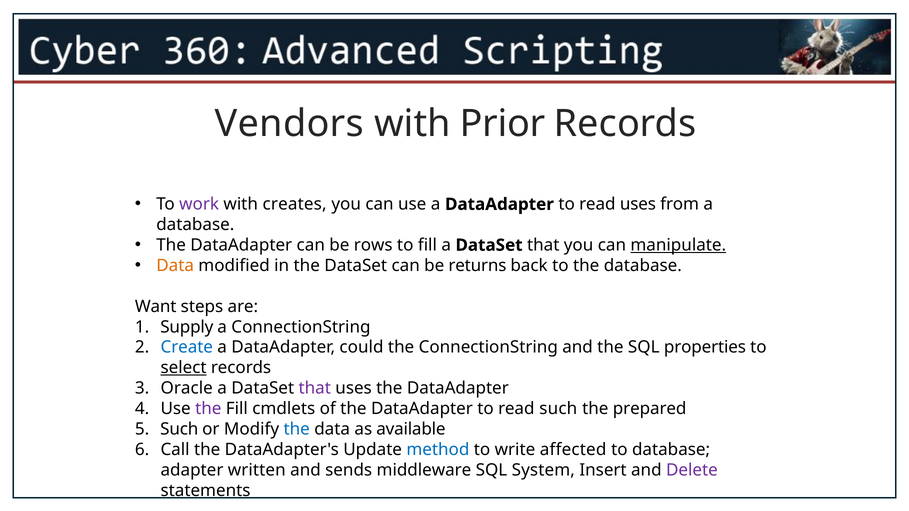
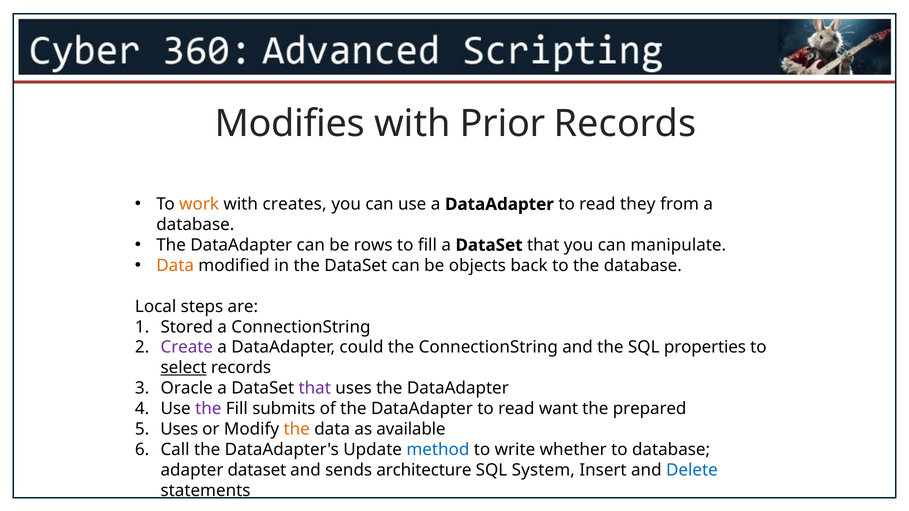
Vendors: Vendors -> Modifies
work colour: purple -> orange
read uses: uses -> they
manipulate underline: present -> none
returns: returns -> objects
Want: Want -> Local
Supply: Supply -> Stored
Create colour: blue -> purple
cmdlets: cmdlets -> submits
read such: such -> want
Such at (179, 429): Such -> Uses
the at (297, 429) colour: blue -> orange
affected: affected -> whether
adapter written: written -> dataset
middleware: middleware -> architecture
Delete colour: purple -> blue
